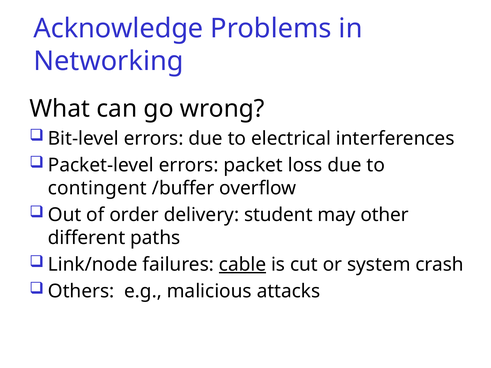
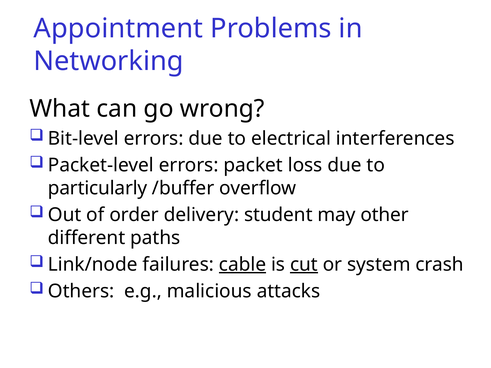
Acknowledge: Acknowledge -> Appointment
contingent: contingent -> particularly
cut underline: none -> present
